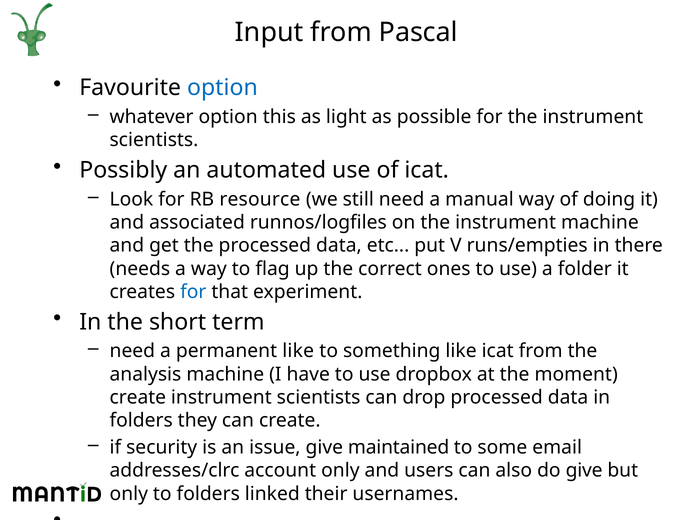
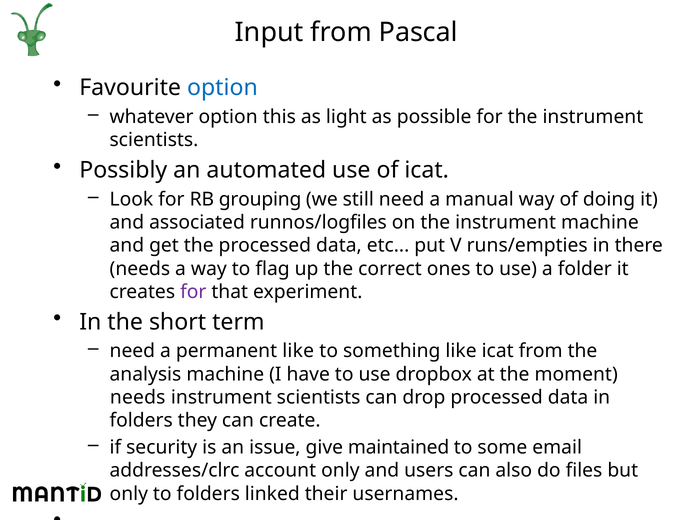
resource: resource -> grouping
for at (193, 292) colour: blue -> purple
create at (138, 397): create -> needs
do give: give -> files
